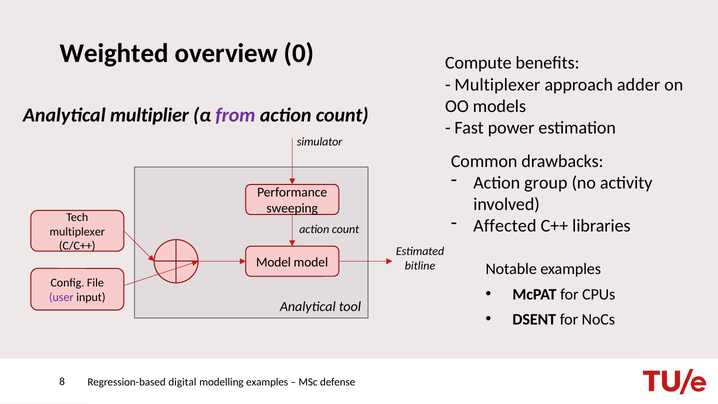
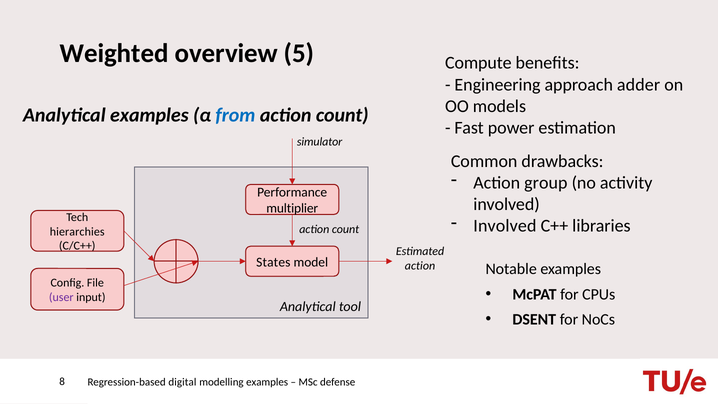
0: 0 -> 5
Multiplexer at (497, 85): Multiplexer -> Engineering
Analytical multiplier: multiplier -> examples
from colour: purple -> blue
sweeping: sweeping -> multiplier
Affected at (505, 226): Affected -> Involved
multiplexer at (77, 232): multiplexer -> hierarchies
Model at (273, 262): Model -> States
bitline at (420, 266): bitline -> action
